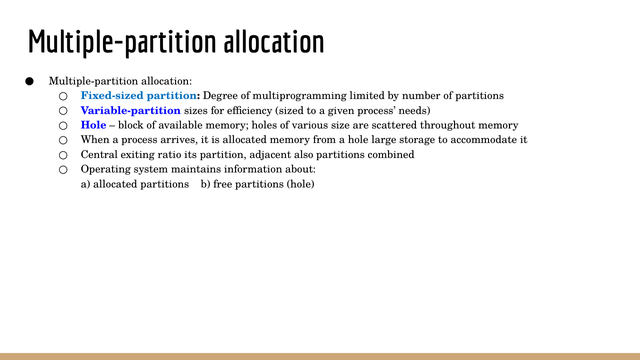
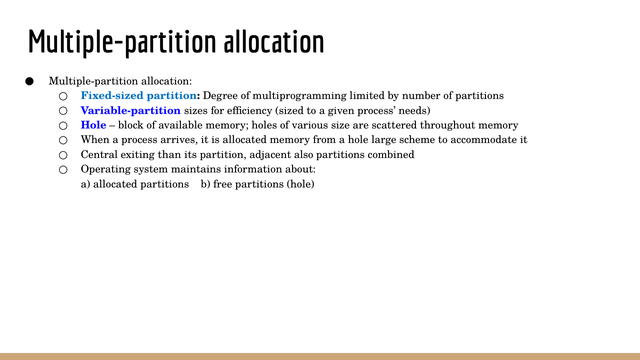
storage: storage -> scheme
ratio: ratio -> than
